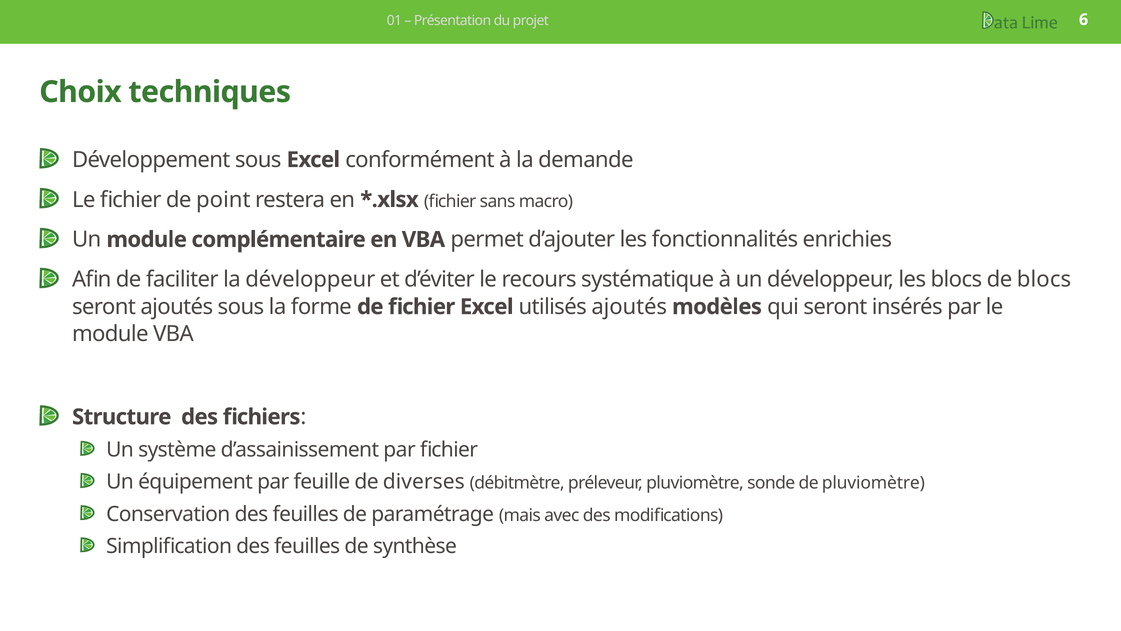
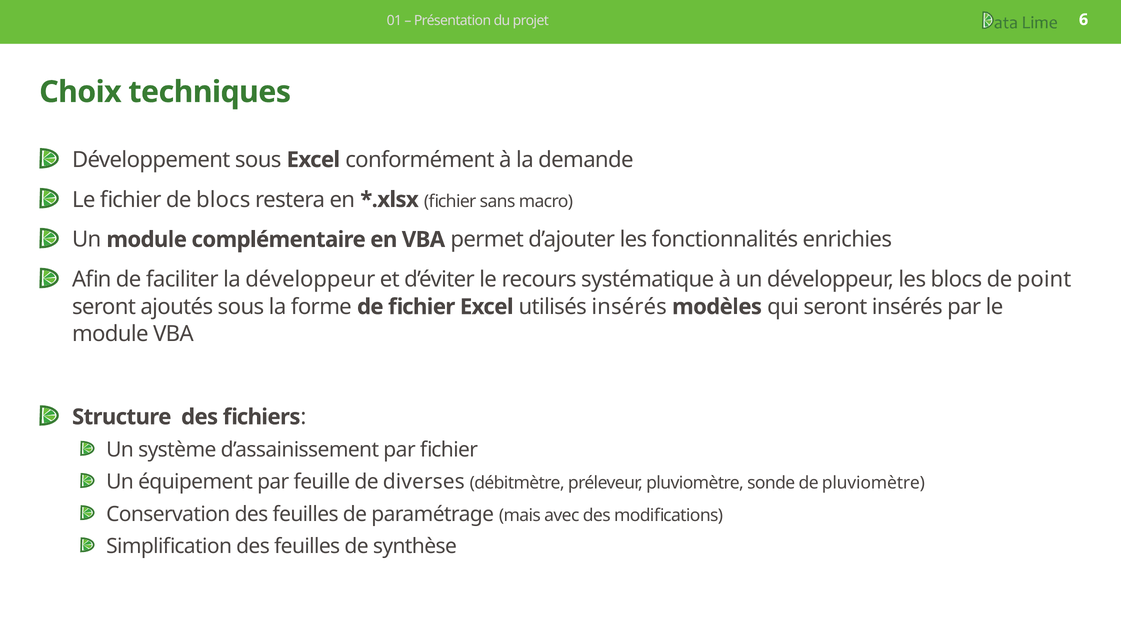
de point: point -> blocs
de blocs: blocs -> point
utilisés ajoutés: ajoutés -> insérés
